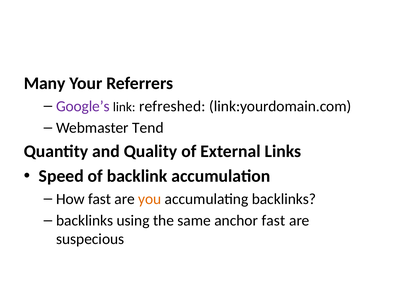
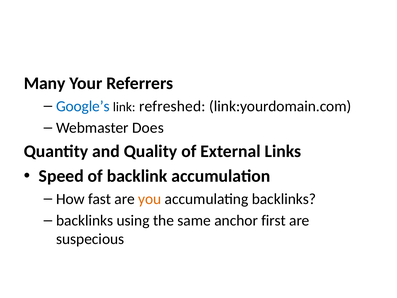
Google’s colour: purple -> blue
Tend: Tend -> Does
anchor fast: fast -> first
